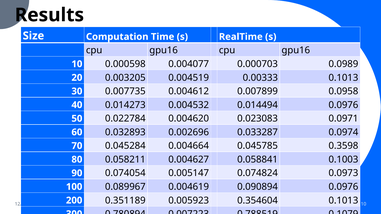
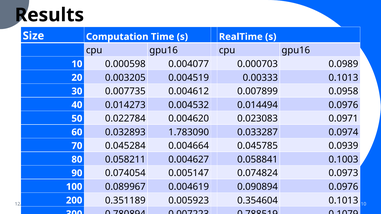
0.002696: 0.002696 -> 1.783090
0.3598: 0.3598 -> 0.0939
